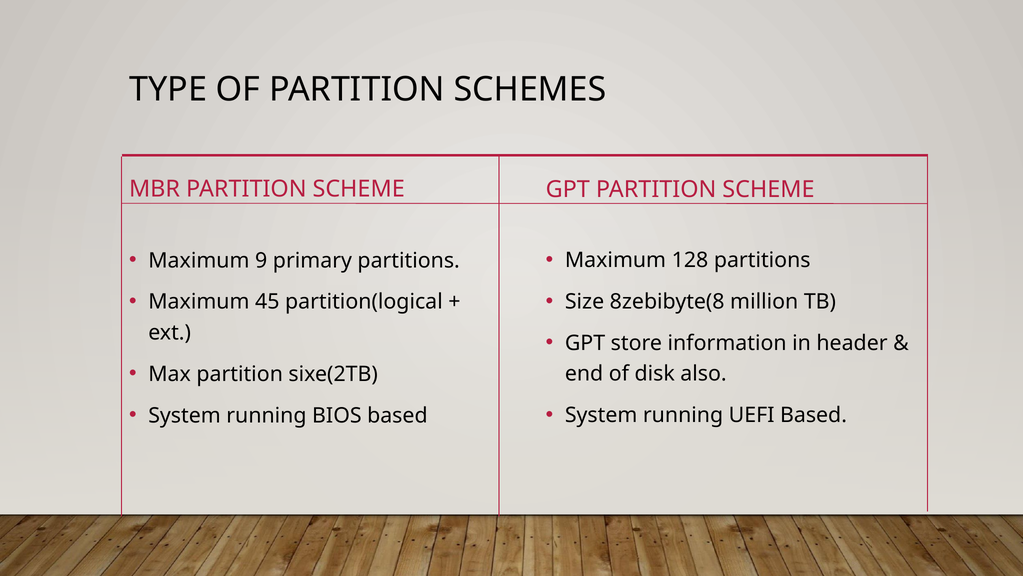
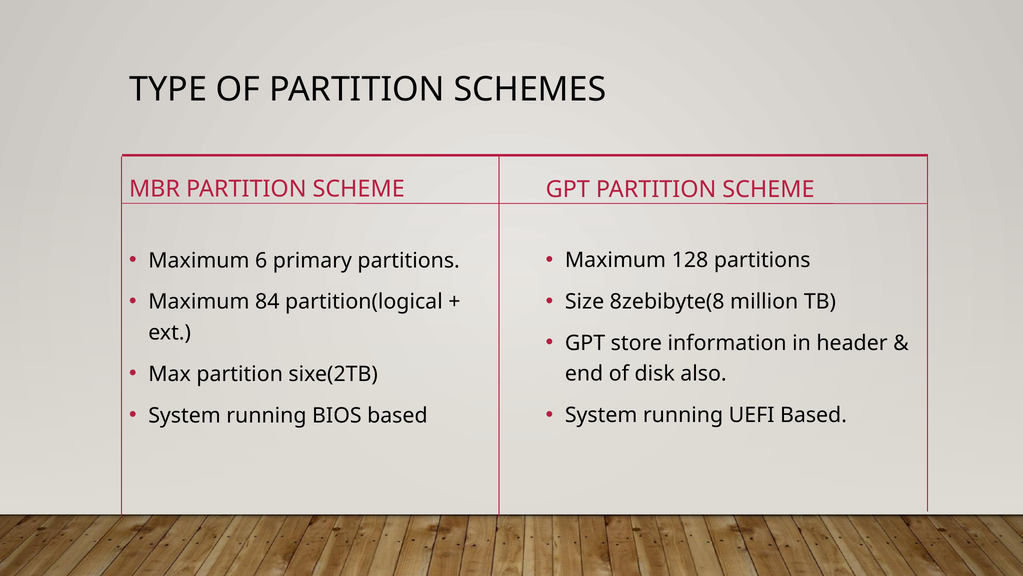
9: 9 -> 6
45: 45 -> 84
